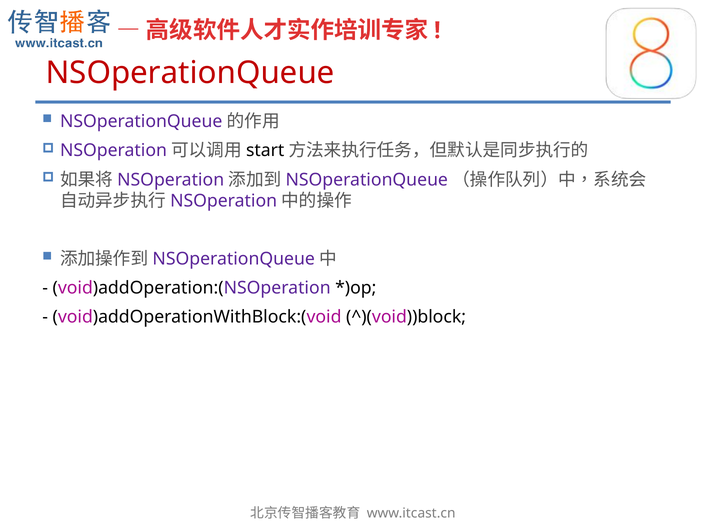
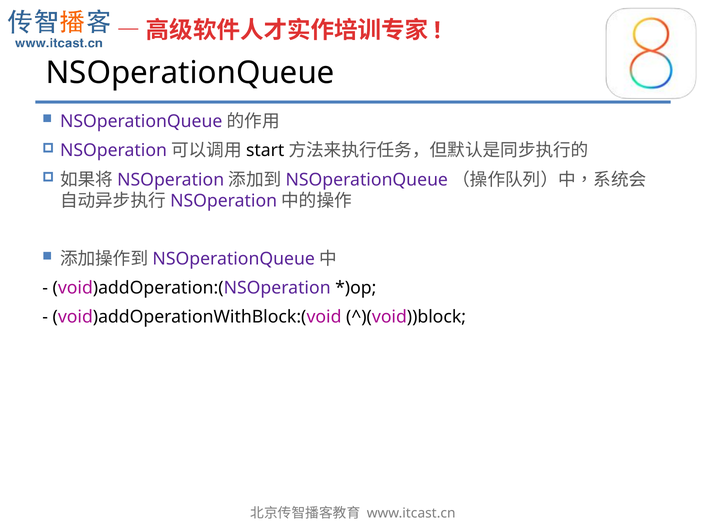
NSOperationQueue colour: red -> black
